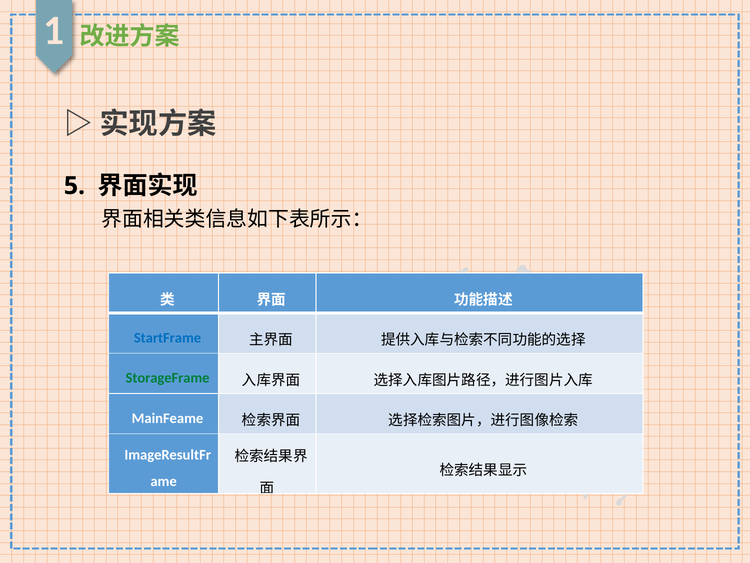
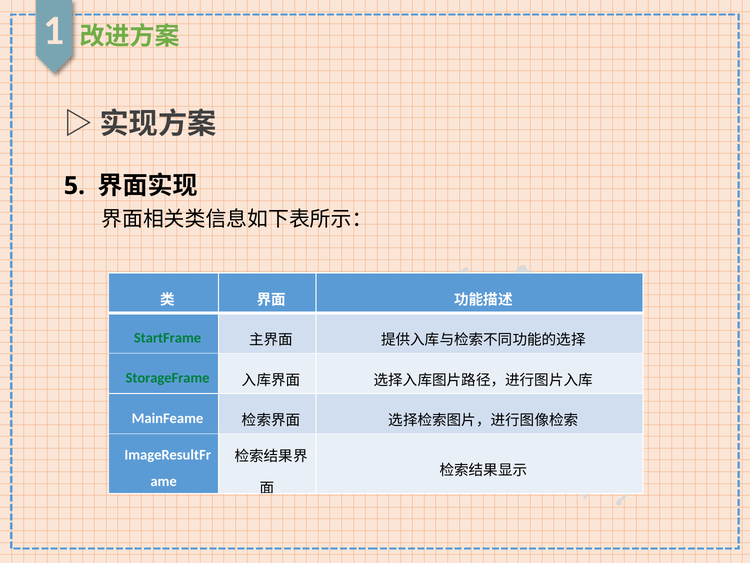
StartFrame colour: blue -> green
